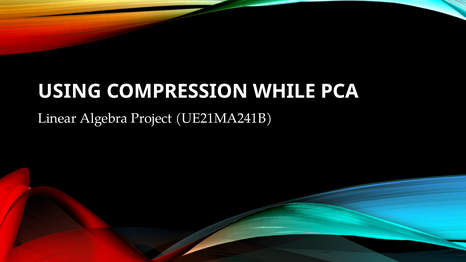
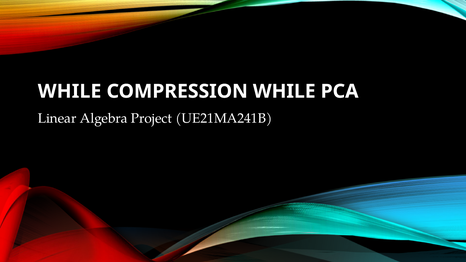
USING at (70, 91): USING -> WHILE
